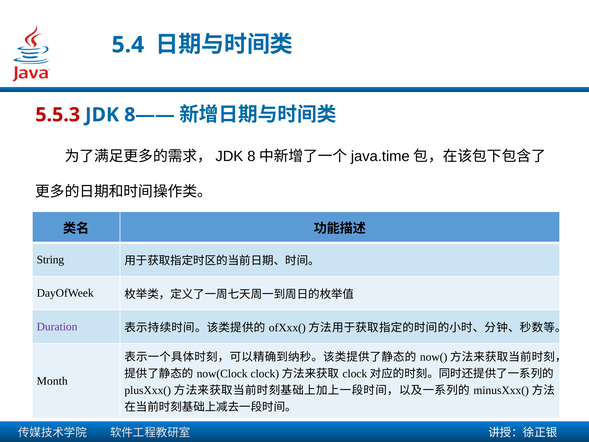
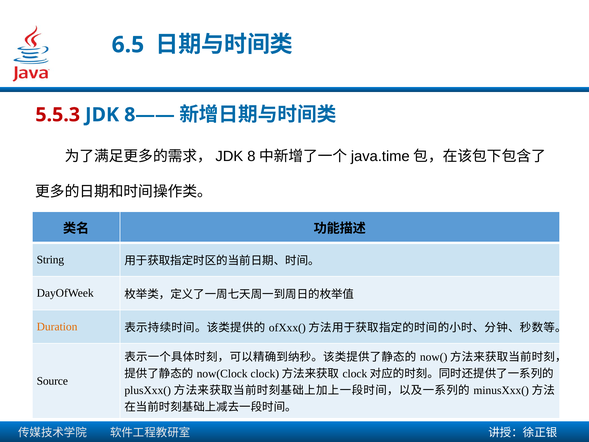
5.4: 5.4 -> 6.5
Duration colour: purple -> orange
Month: Month -> Source
